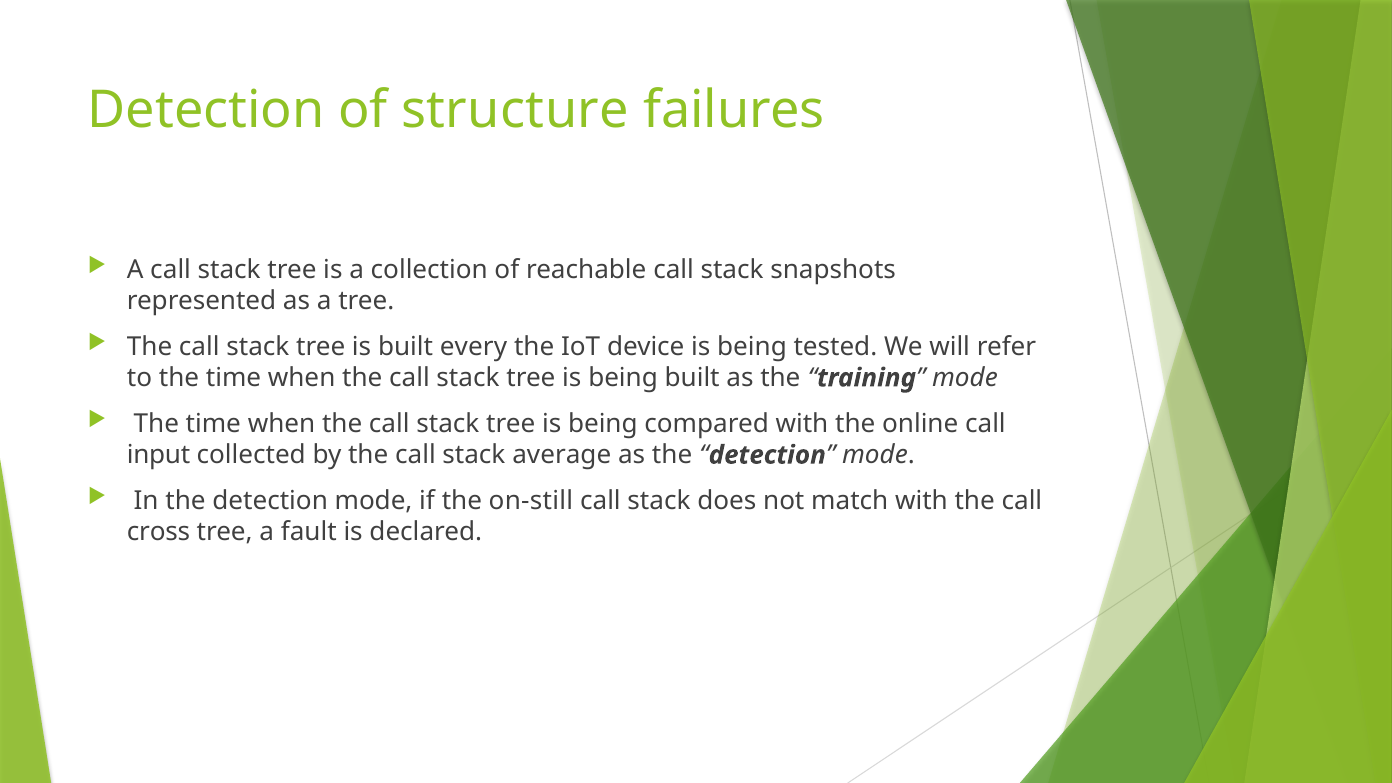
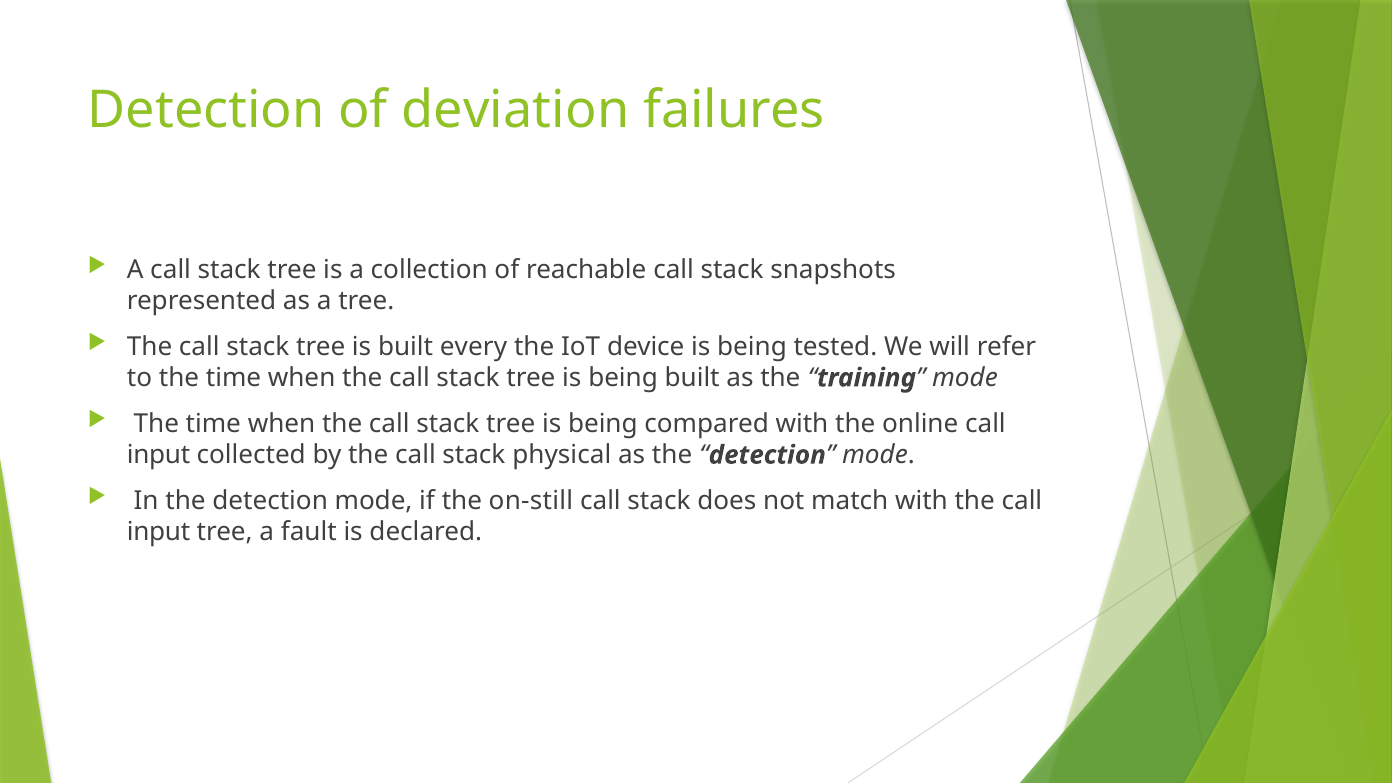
structure: structure -> deviation
average: average -> physical
cross at (159, 532): cross -> input
